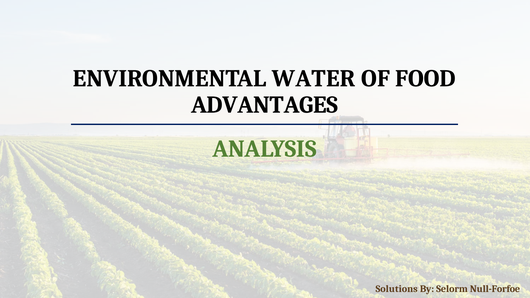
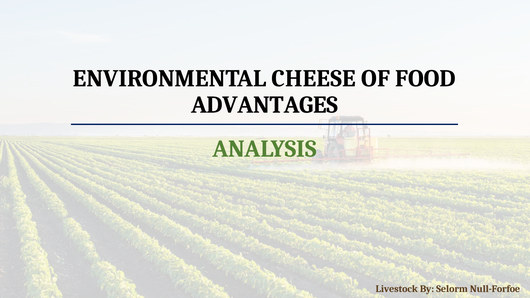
WATER: WATER -> CHEESE
Solutions: Solutions -> Livestock
